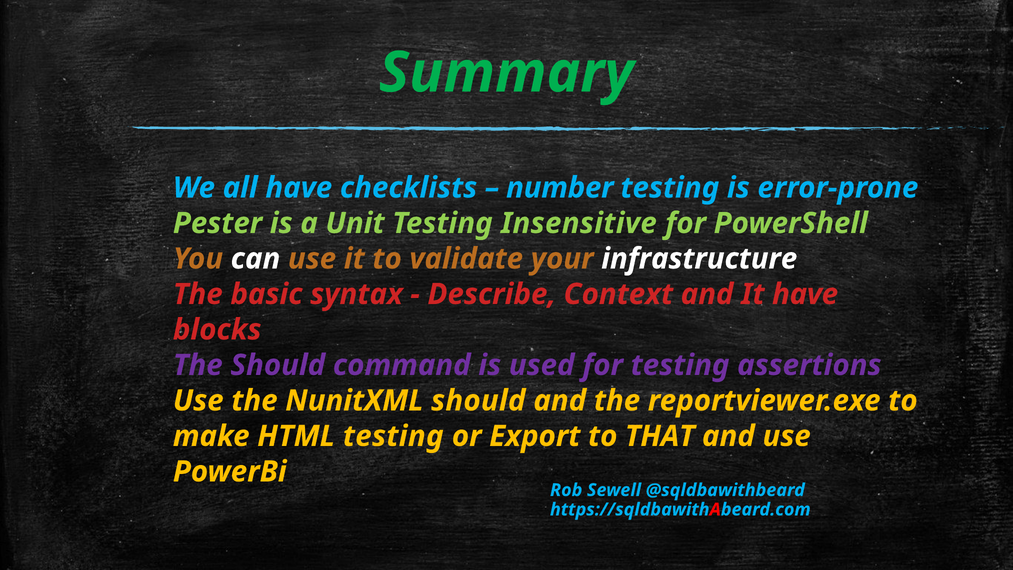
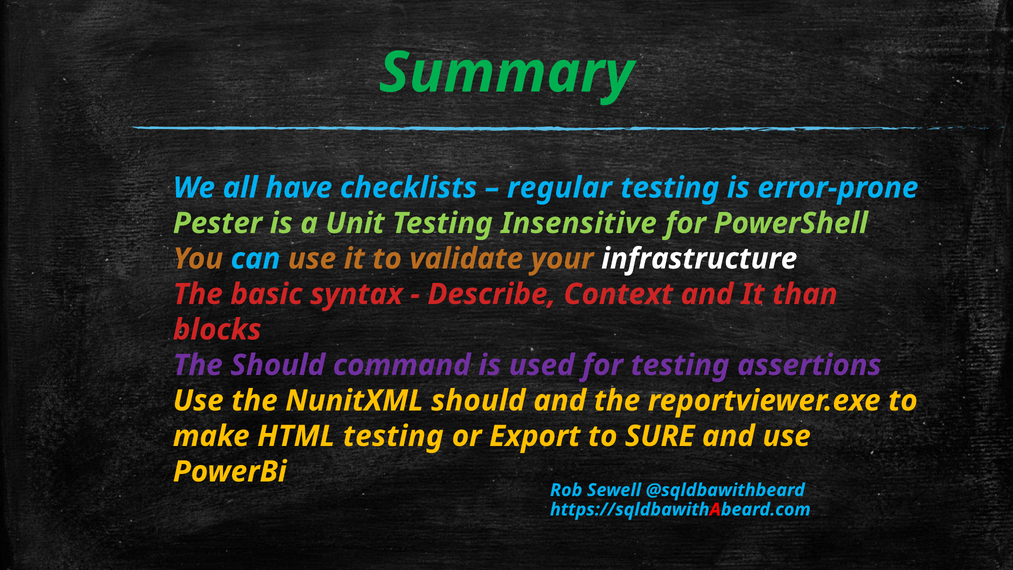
number: number -> regular
can colour: white -> light blue
It have: have -> than
THAT: THAT -> SURE
